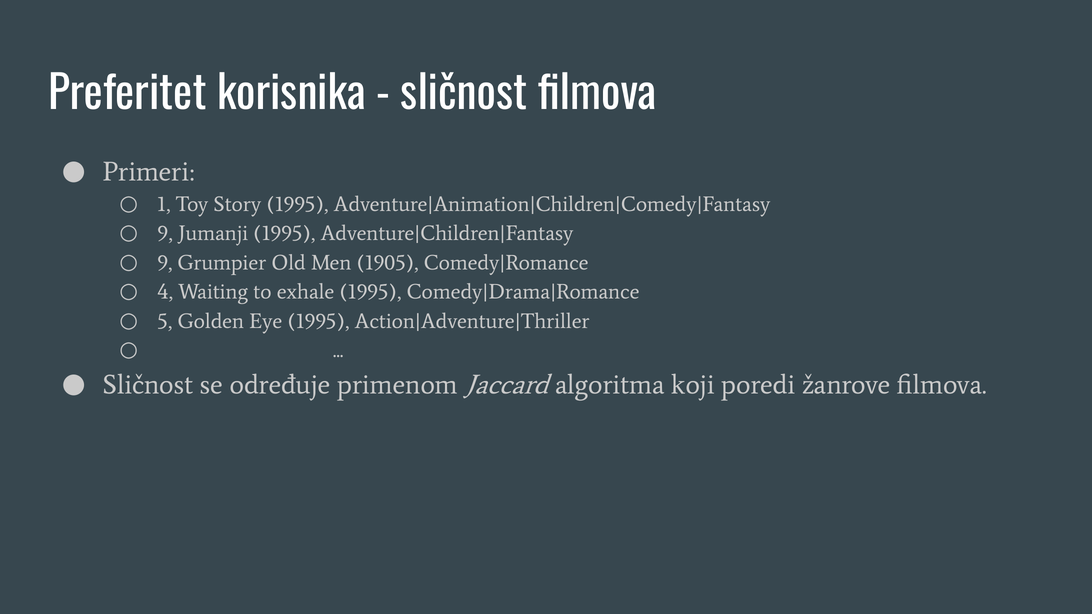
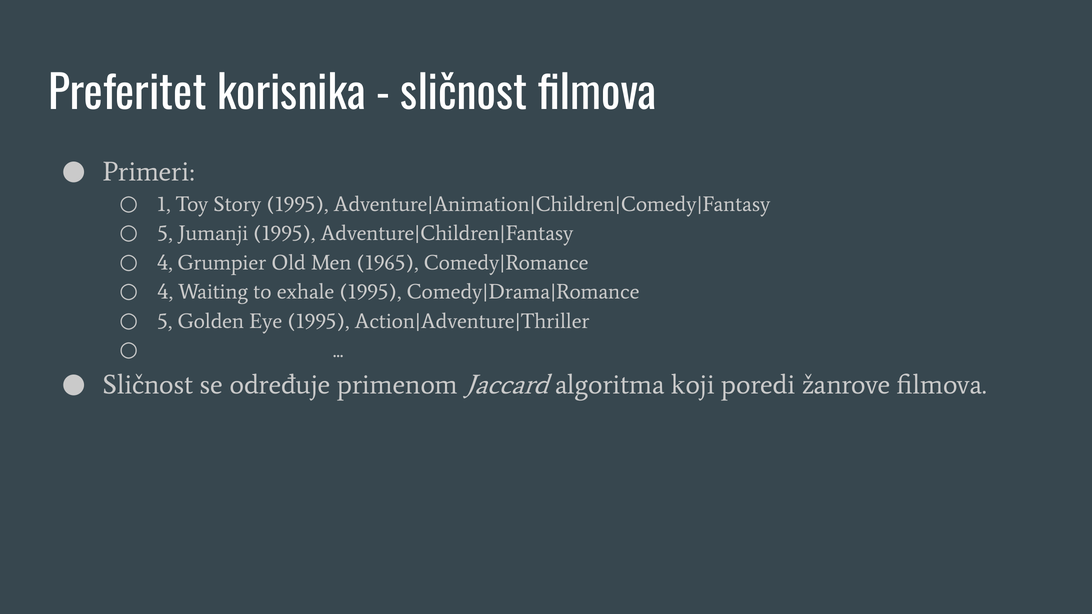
9 at (165, 233): 9 -> 5
9 at (165, 263): 9 -> 4
1905: 1905 -> 1965
